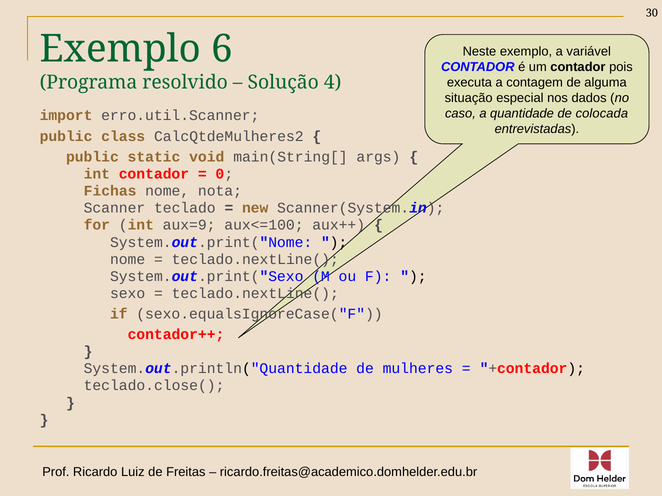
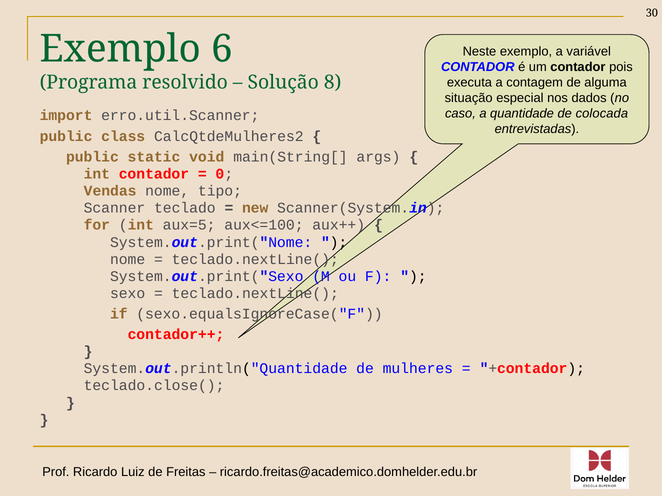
4: 4 -> 8
Fichas: Fichas -> Vendas
nota: nota -> tipo
aux=9: aux=9 -> aux=5
